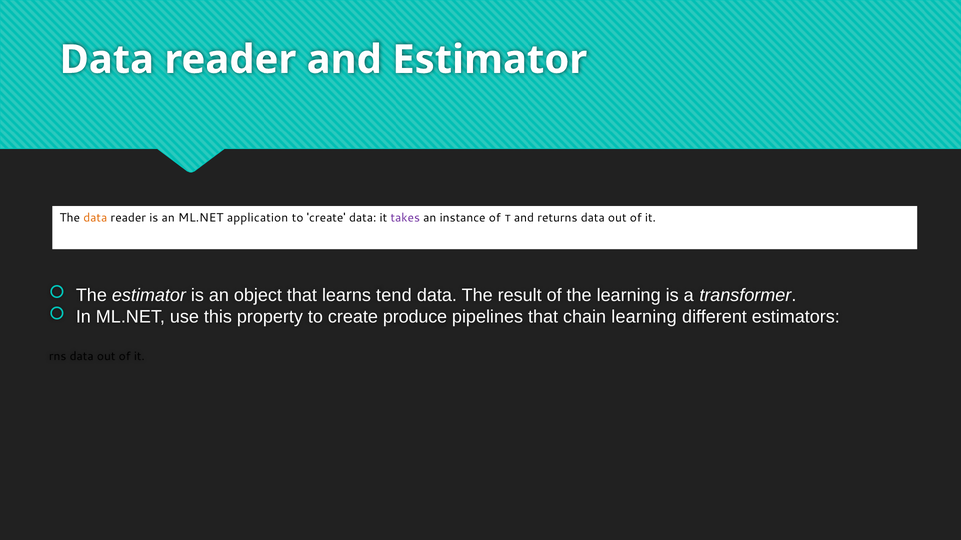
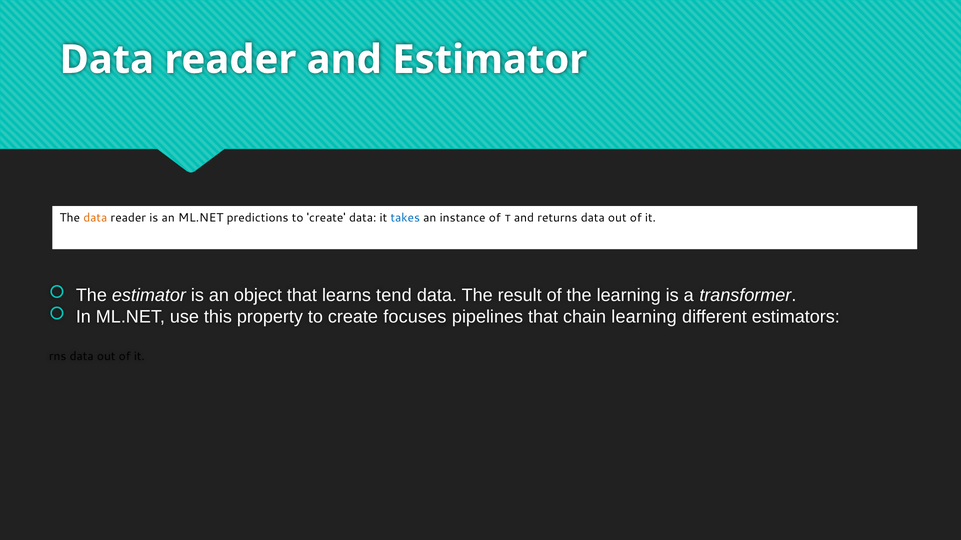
application: application -> predictions
takes colour: purple -> blue
produce: produce -> focuses
